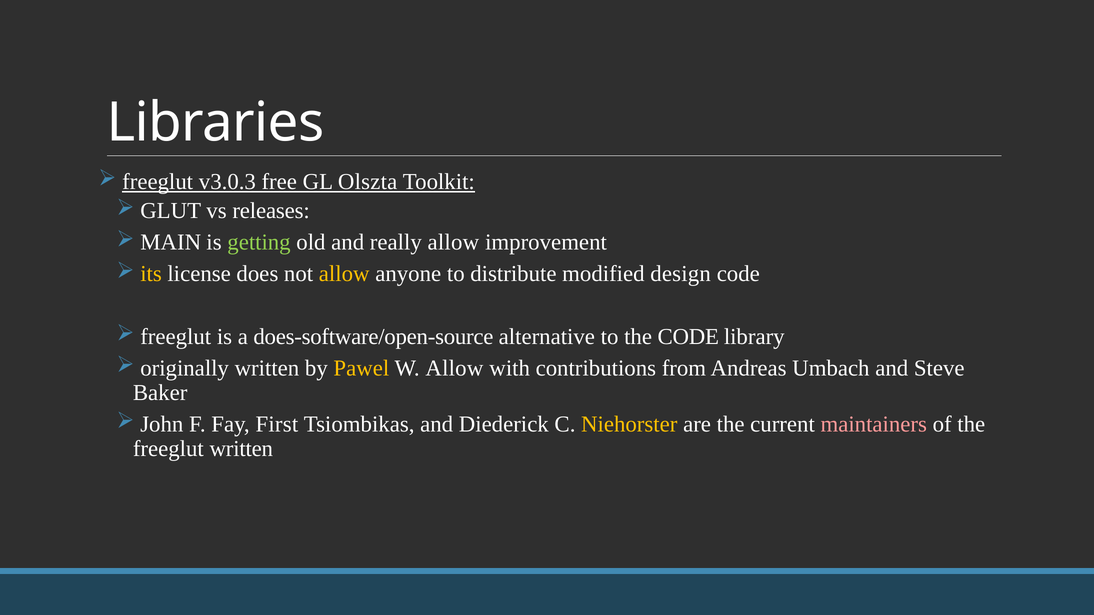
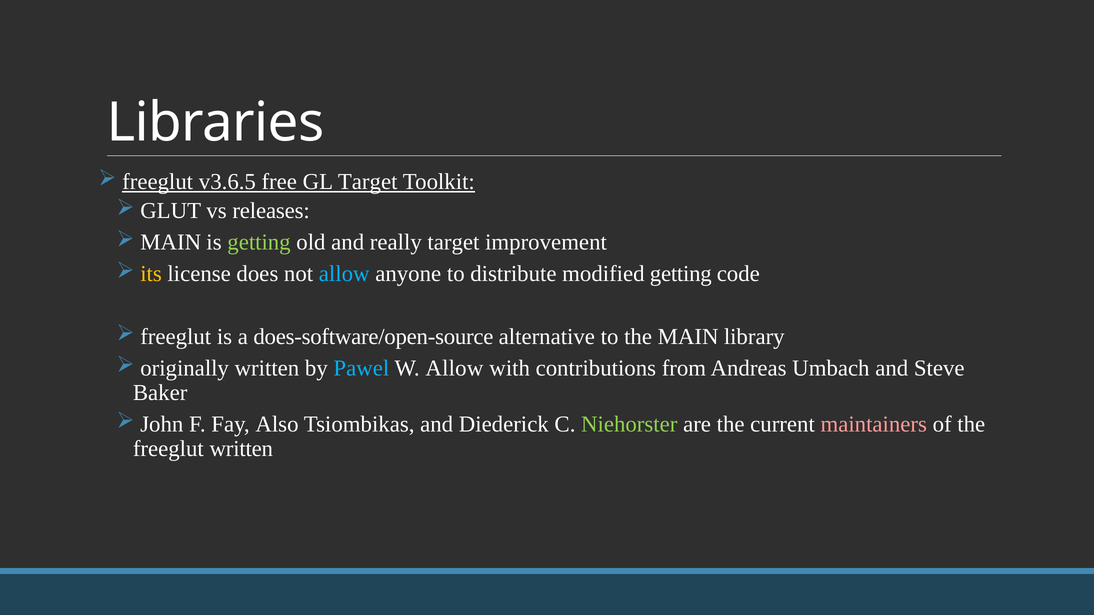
v3.0.3: v3.0.3 -> v3.6.5
GL Olszta: Olszta -> Target
really allow: allow -> target
allow at (344, 274) colour: yellow -> light blue
modified design: design -> getting
the CODE: CODE -> MAIN
Pawel colour: yellow -> light blue
First: First -> Also
Niehorster colour: yellow -> light green
